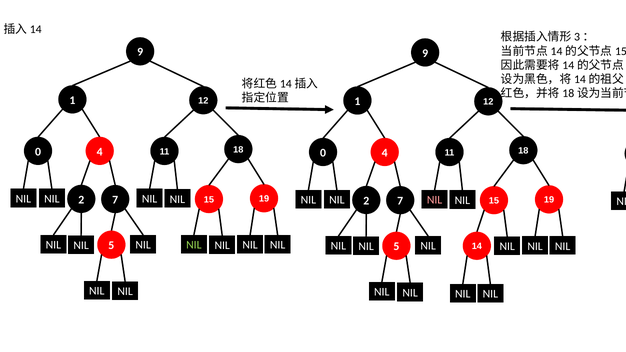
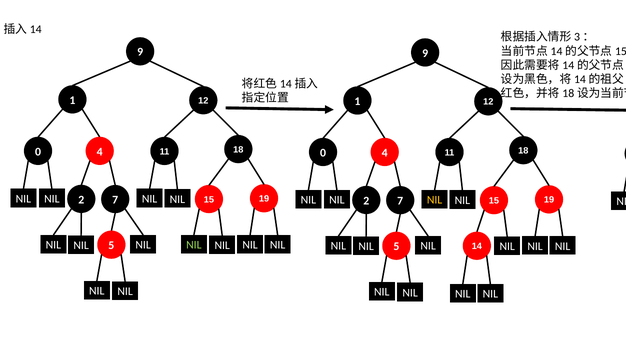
NIL at (435, 200) colour: pink -> yellow
